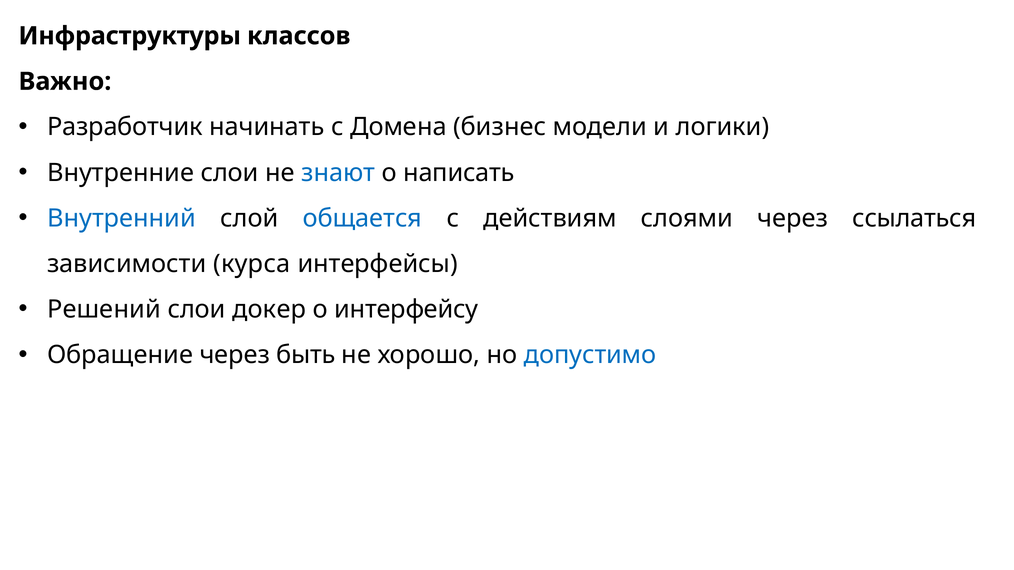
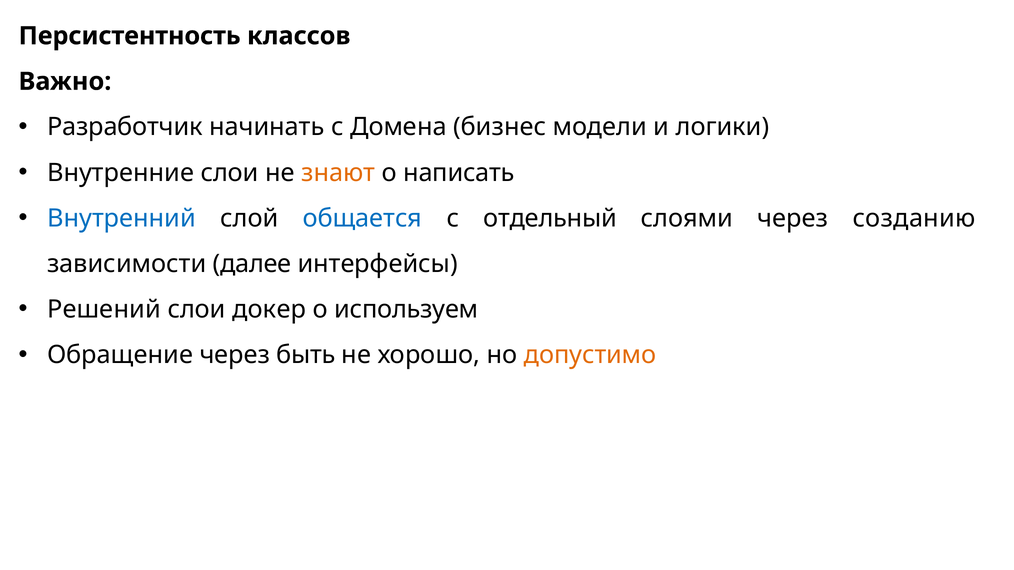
Инфраструктуры: Инфраструктуры -> Персистентность
знают colour: blue -> orange
действиям: действиям -> отдельный
ссылаться: ссылаться -> созданию
курса: курса -> далее
интерфейсу: интерфейсу -> используем
допустимо colour: blue -> orange
